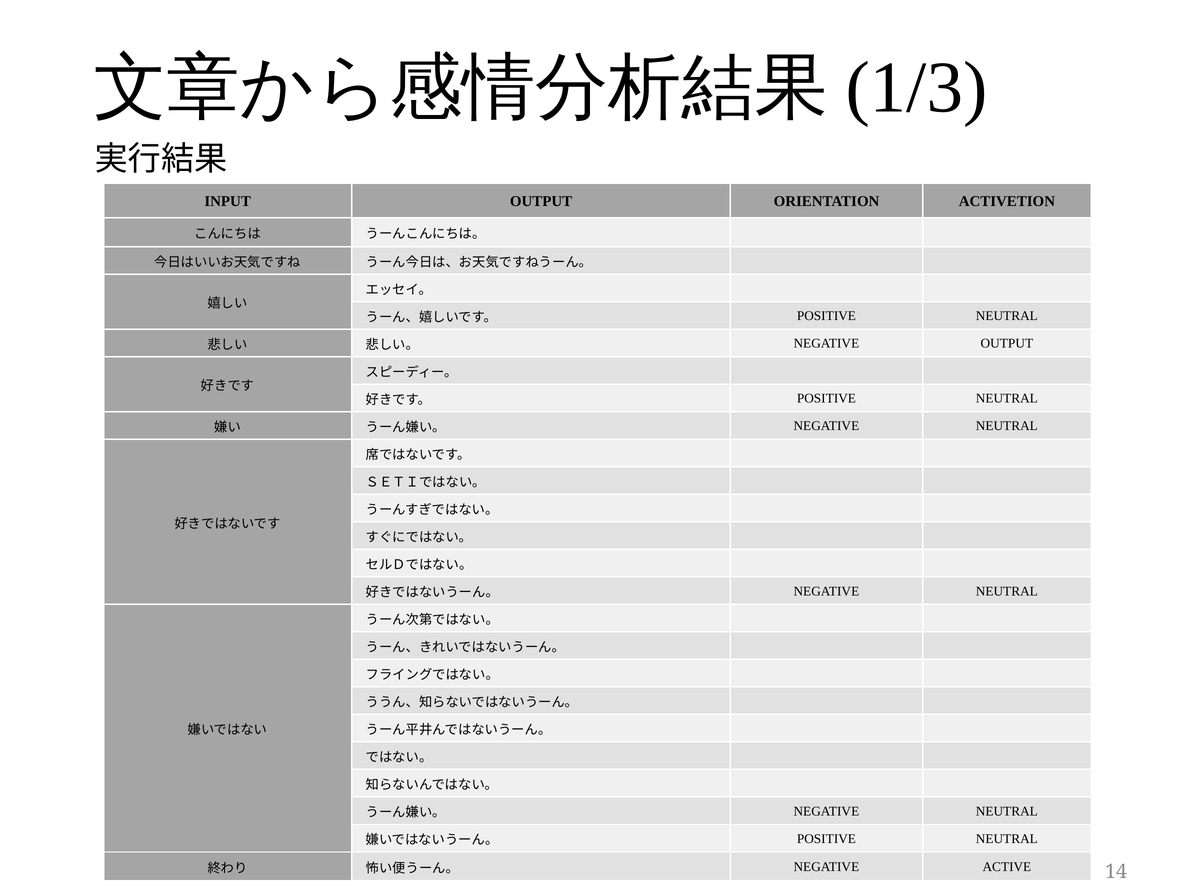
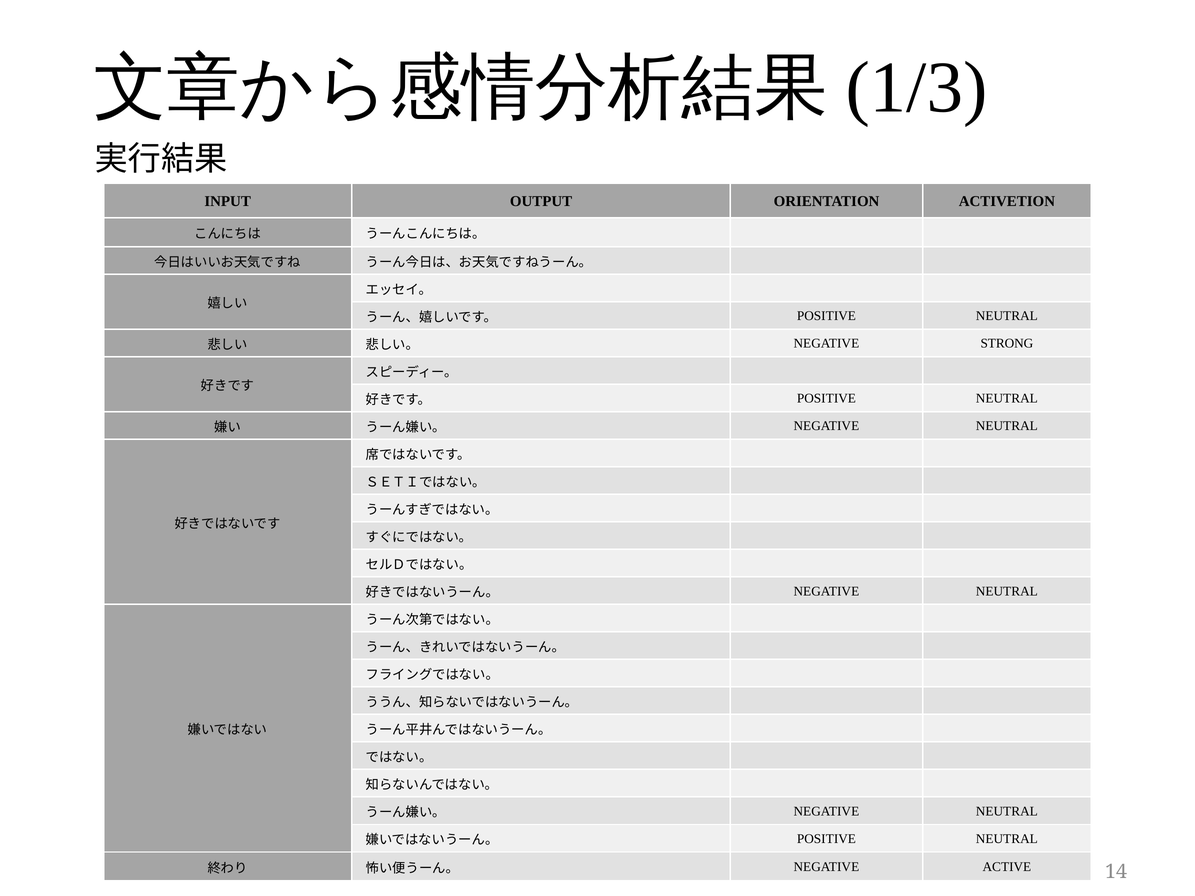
NEGATIVE OUTPUT: OUTPUT -> STRONG
